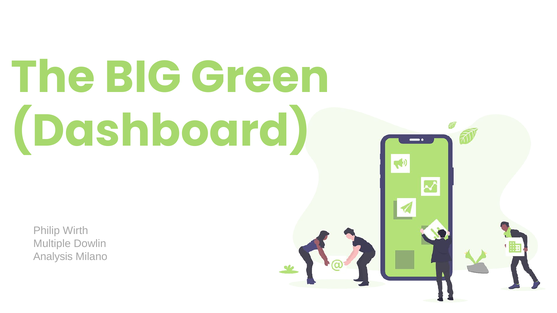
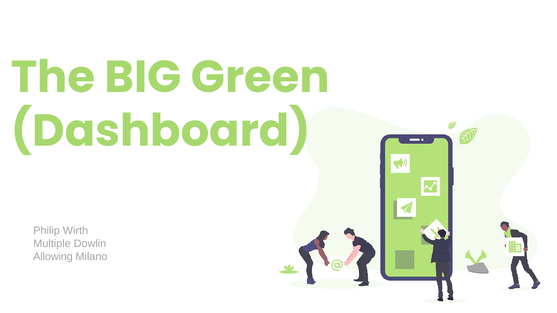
Analysis: Analysis -> Allowing
